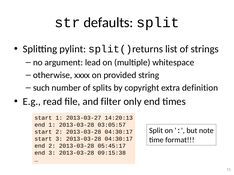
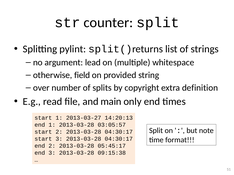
defaults: defaults -> counter
xxxx: xxxx -> field
such: such -> over
filter: filter -> main
